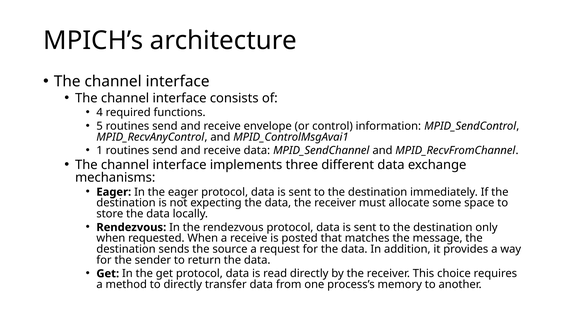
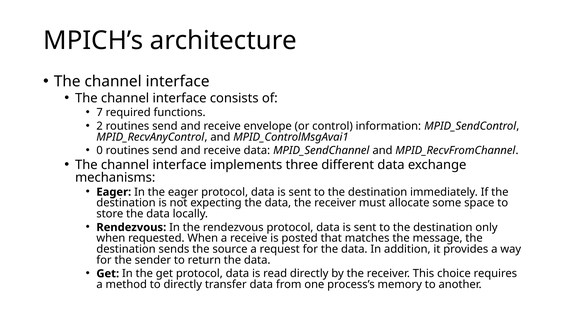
4: 4 -> 7
5: 5 -> 2
1: 1 -> 0
